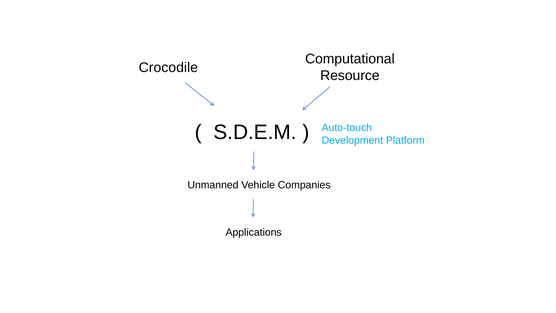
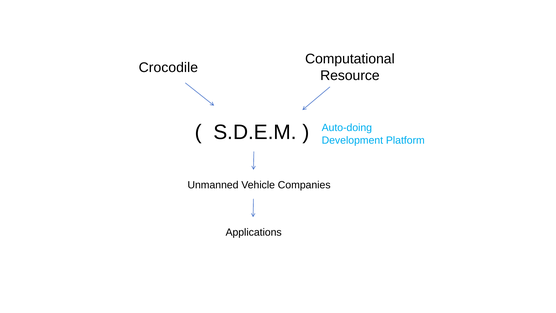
Auto-touch: Auto-touch -> Auto-doing
